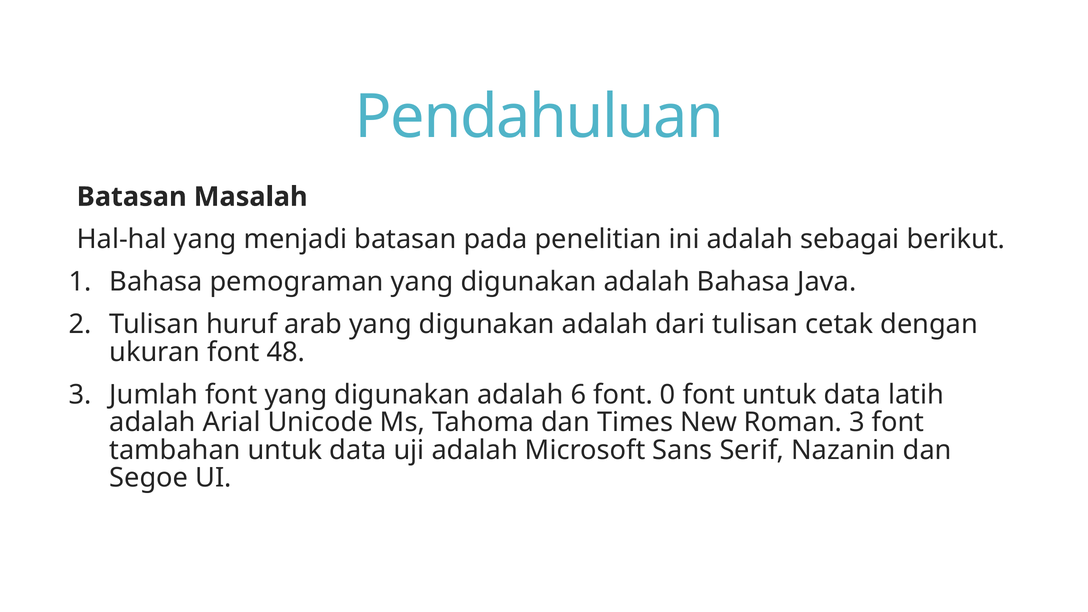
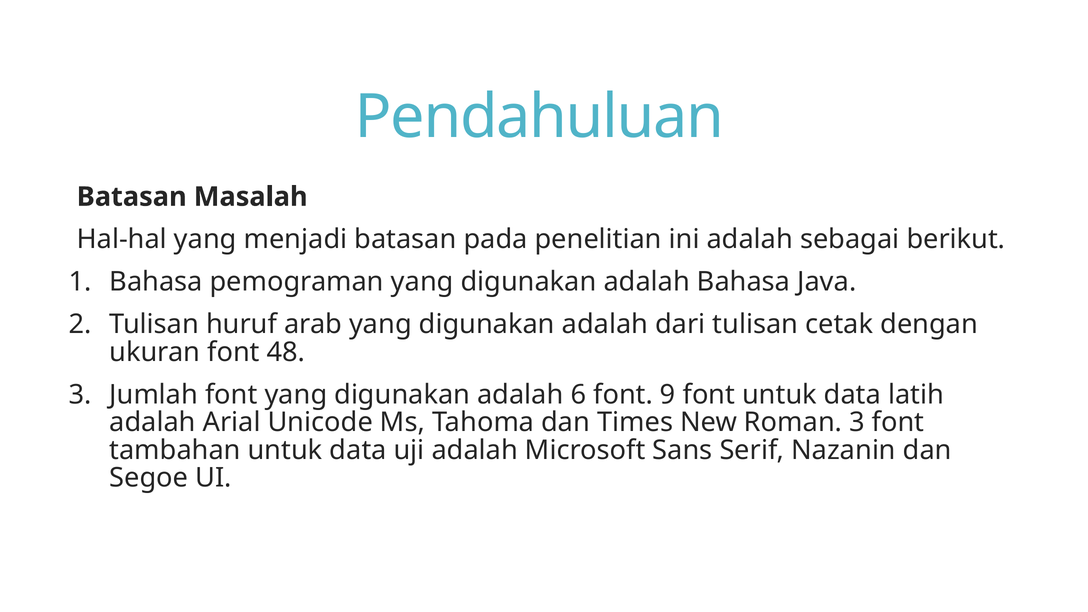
0: 0 -> 9
